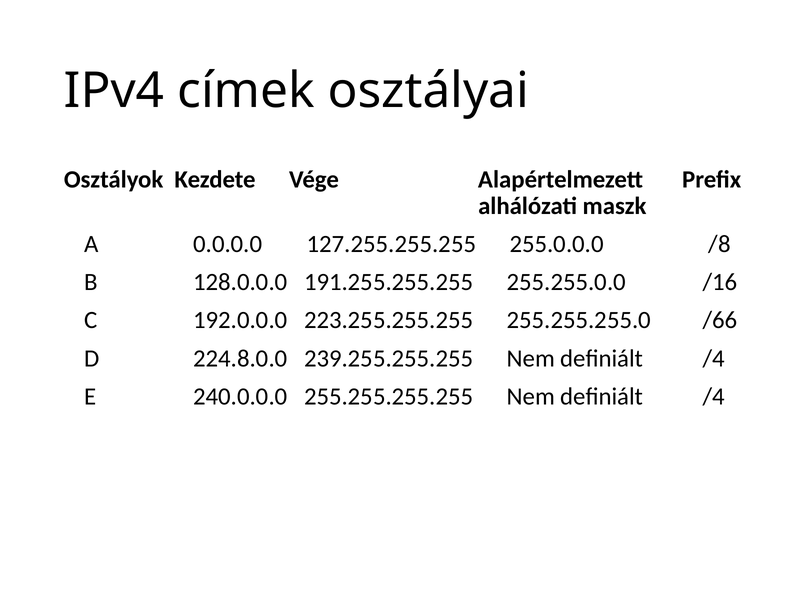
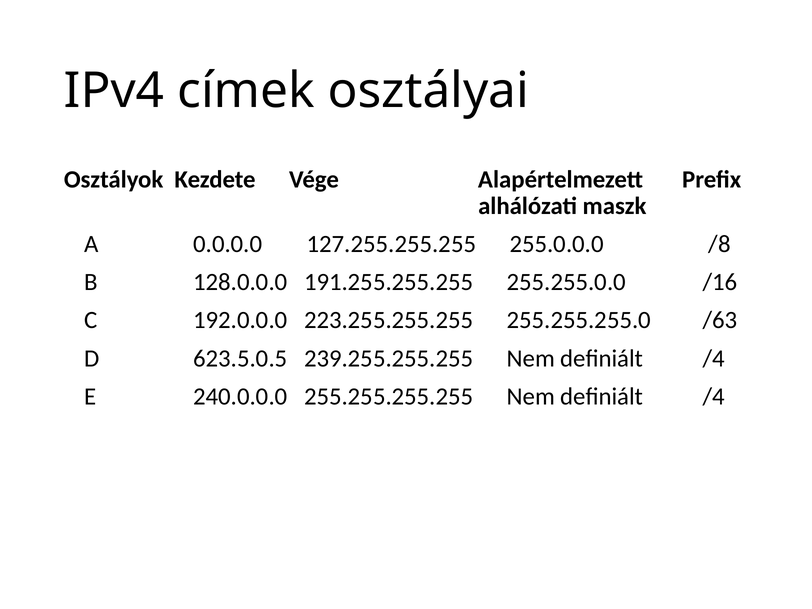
/66: /66 -> /63
224.8.0.0: 224.8.0.0 -> 623.5.0.5
